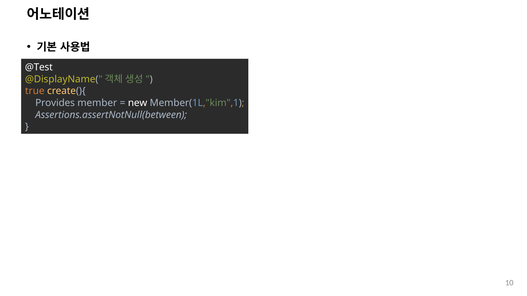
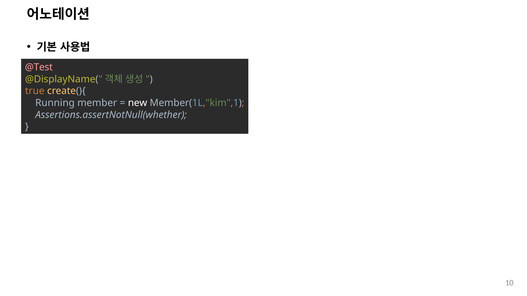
@Test colour: white -> pink
Provides: Provides -> Running
Assertions.assertNotNull(between: Assertions.assertNotNull(between -> Assertions.assertNotNull(whether
